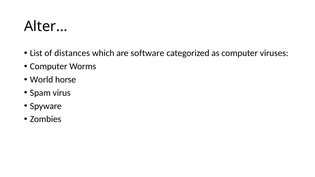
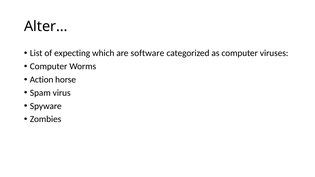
distances: distances -> expecting
World: World -> Action
